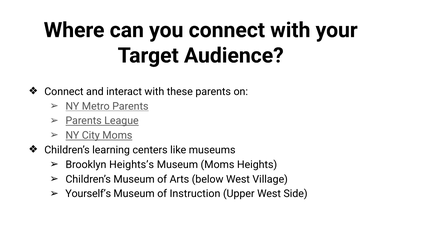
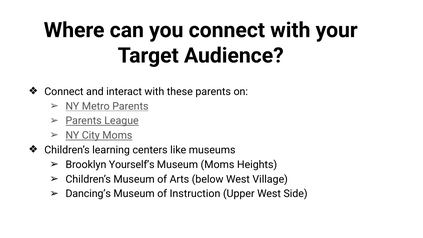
Heights’s: Heights’s -> Yourself’s
Yourself’s: Yourself’s -> Dancing’s
